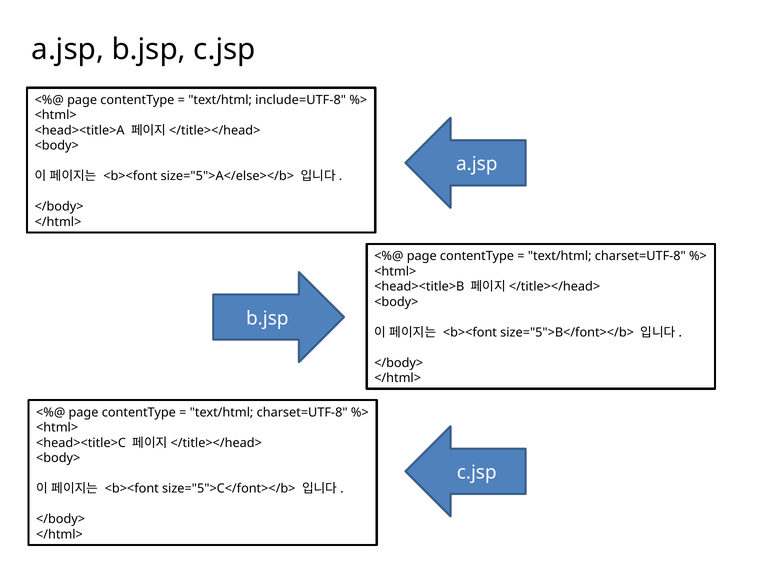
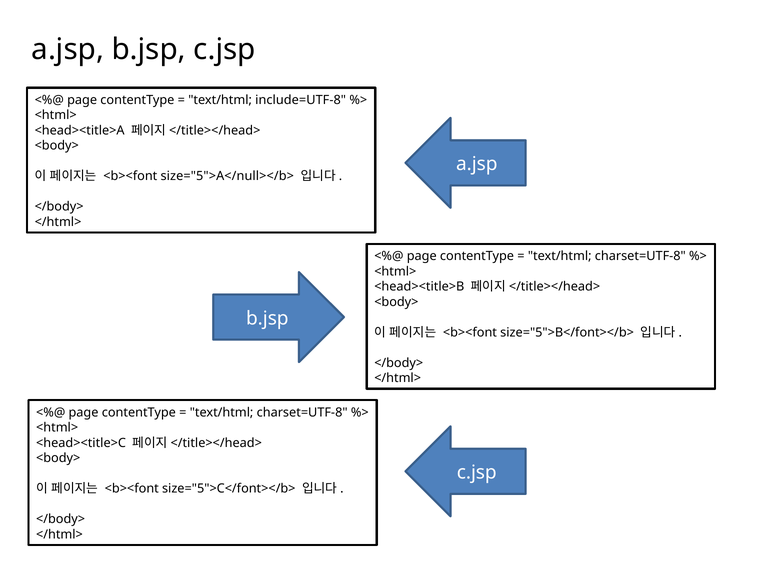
size="5">A</else></b>: size="5">A</else></b> -> size="5">A</null></b>
